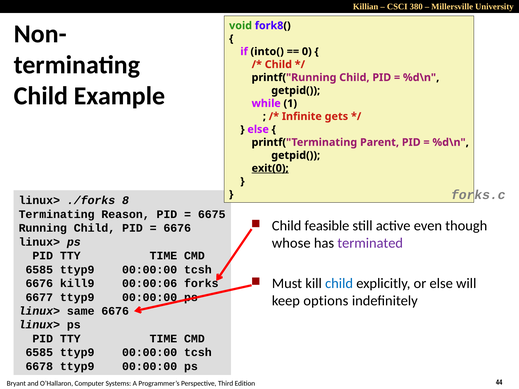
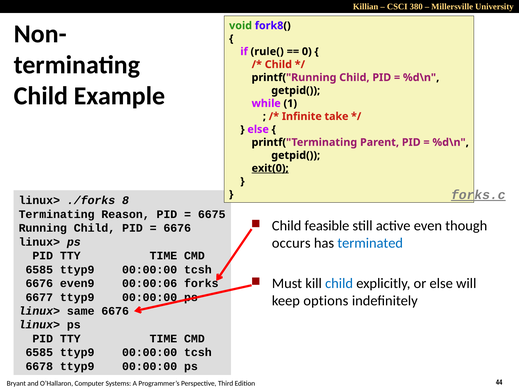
into(: into( -> rule(
gets: gets -> take
forks.c underline: none -> present
whose: whose -> occurs
terminated colour: purple -> blue
kill9: kill9 -> even9
